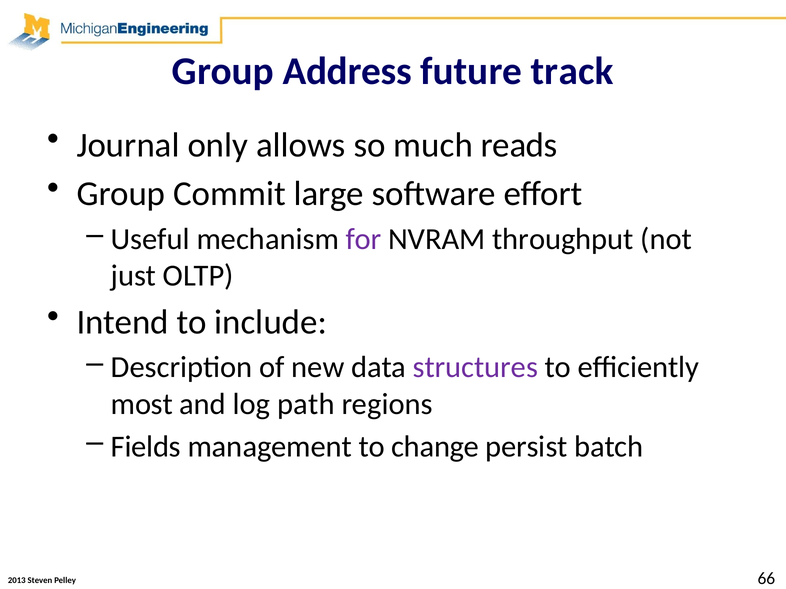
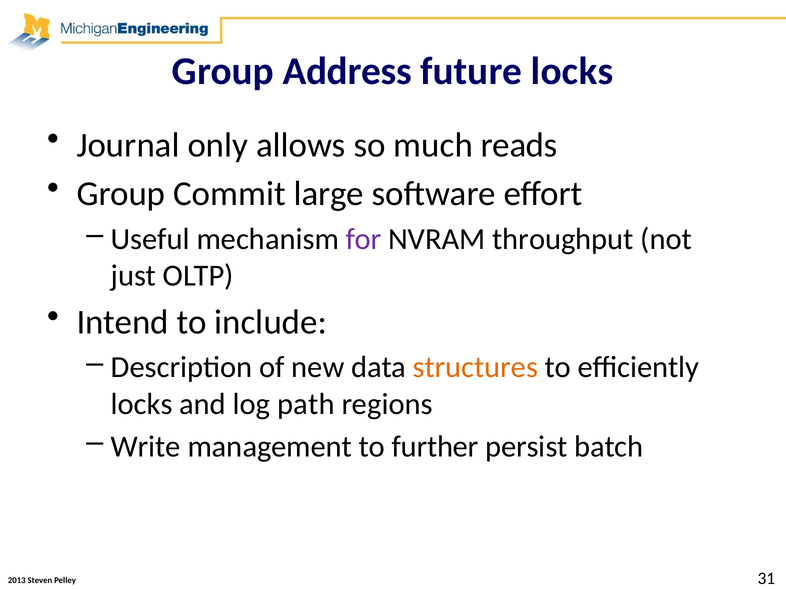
future track: track -> locks
structures colour: purple -> orange
most at (142, 404): most -> locks
Fields: Fields -> Write
change: change -> further
66: 66 -> 31
